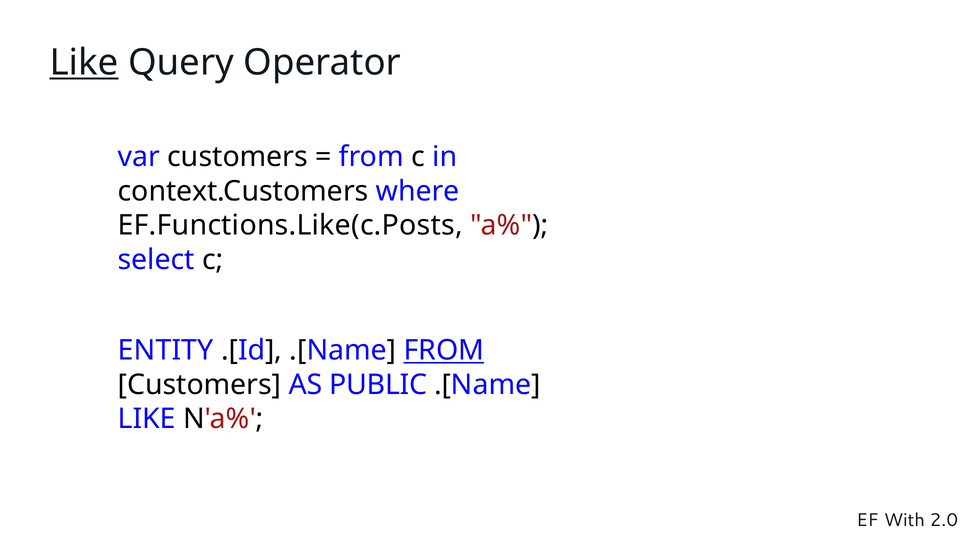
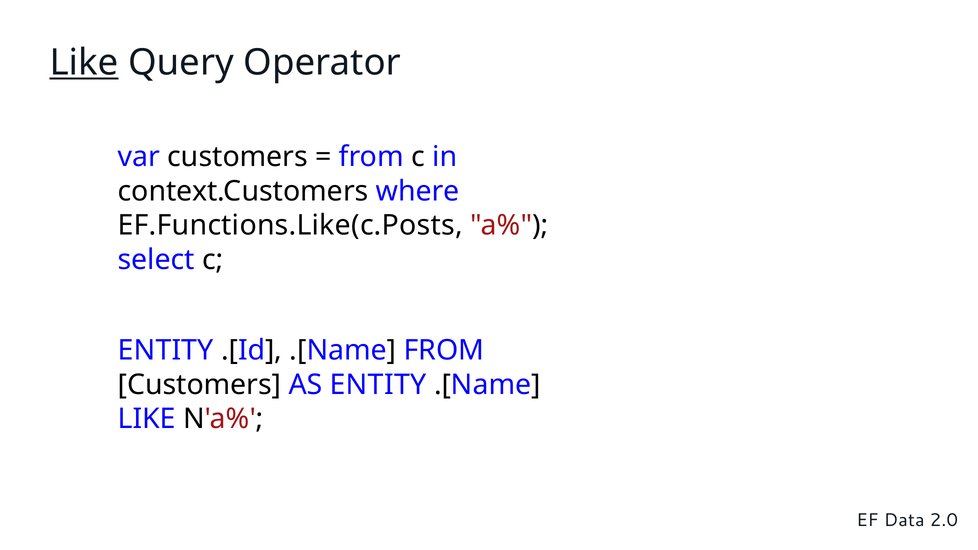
FROM at (444, 350) underline: present -> none
AS PUBLIC: PUBLIC -> ENTITY
With: With -> Data
